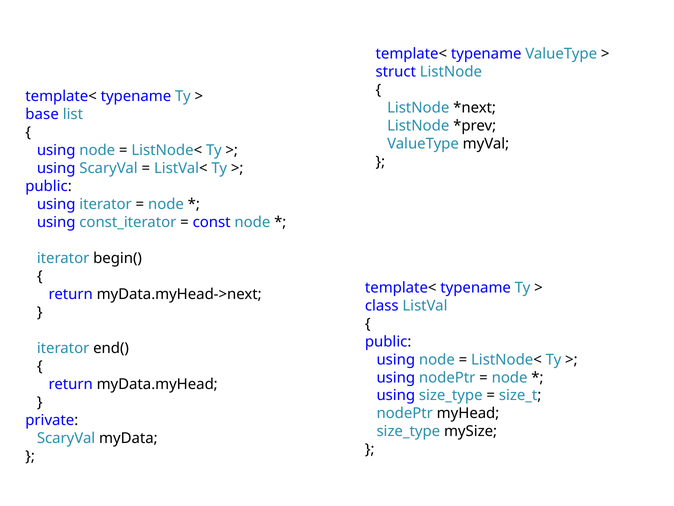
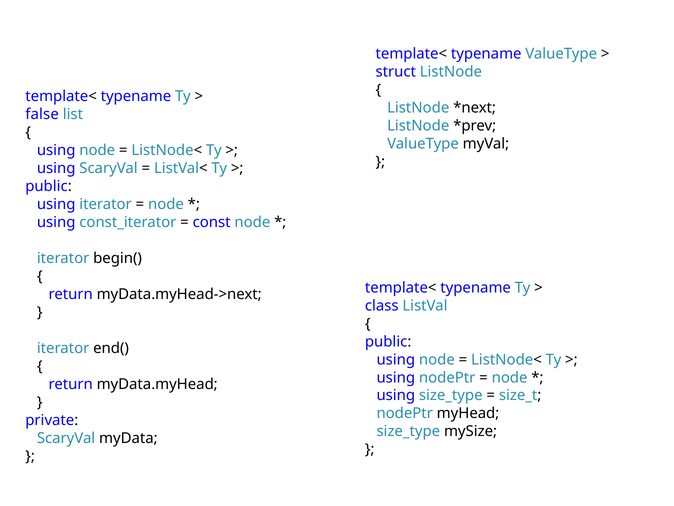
base: base -> false
